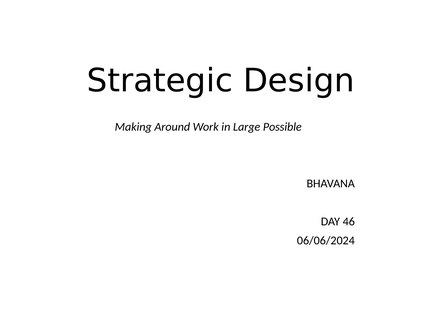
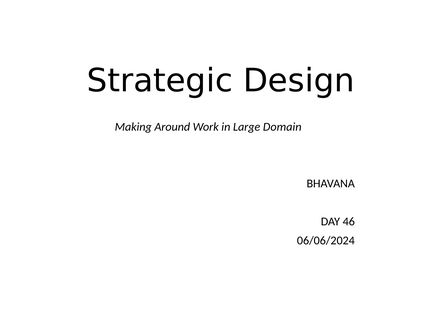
Possible: Possible -> Domain
